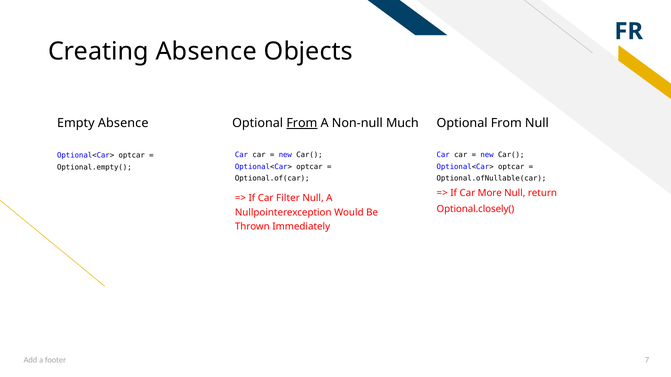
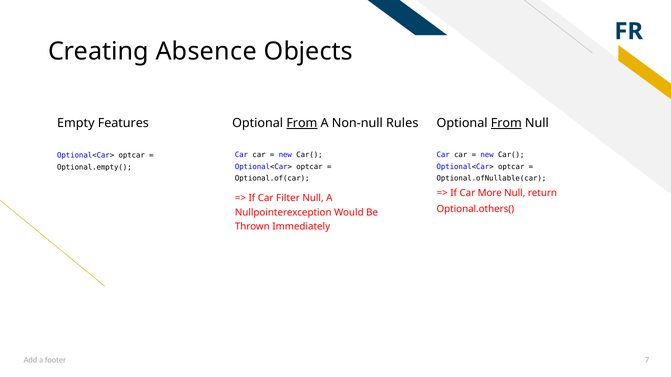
Empty Absence: Absence -> Features
Much: Much -> Rules
From at (506, 123) underline: none -> present
Optional.closely(: Optional.closely( -> Optional.others(
